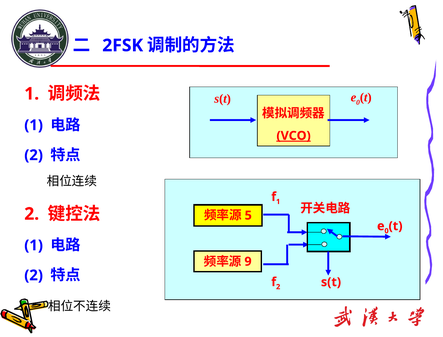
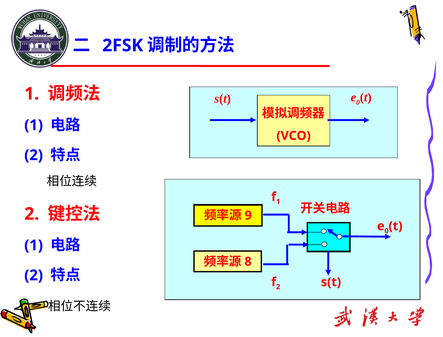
VCO underline: present -> none
5: 5 -> 9
9: 9 -> 8
